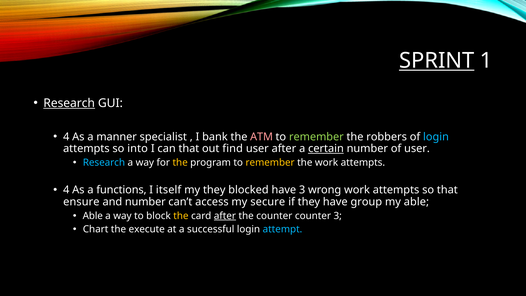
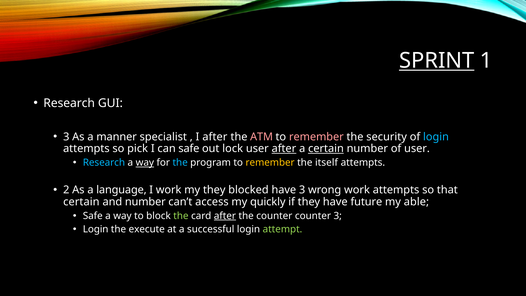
Research at (69, 103) underline: present -> none
4 at (66, 137): 4 -> 3
I bank: bank -> after
remember at (316, 137) colour: light green -> pink
robbers: robbers -> security
into: into -> pick
can that: that -> safe
find: find -> lock
after at (284, 149) underline: none -> present
way at (145, 163) underline: none -> present
the at (180, 163) colour: yellow -> light blue
the work: work -> itself
4 at (66, 190): 4 -> 2
functions: functions -> language
I itself: itself -> work
ensure at (81, 202): ensure -> certain
secure: secure -> quickly
group: group -> future
Able at (93, 216): Able -> Safe
the at (181, 216) colour: yellow -> light green
Chart at (96, 229): Chart -> Login
attempt colour: light blue -> light green
